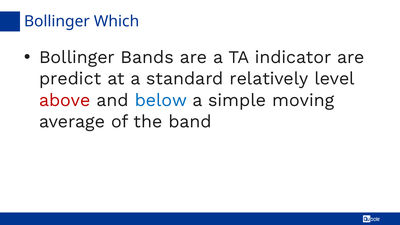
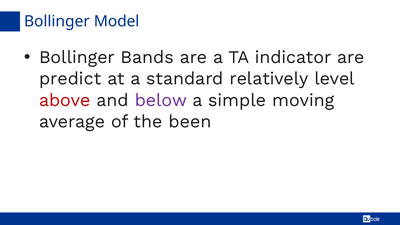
Which: Which -> Model
below colour: blue -> purple
band: band -> been
